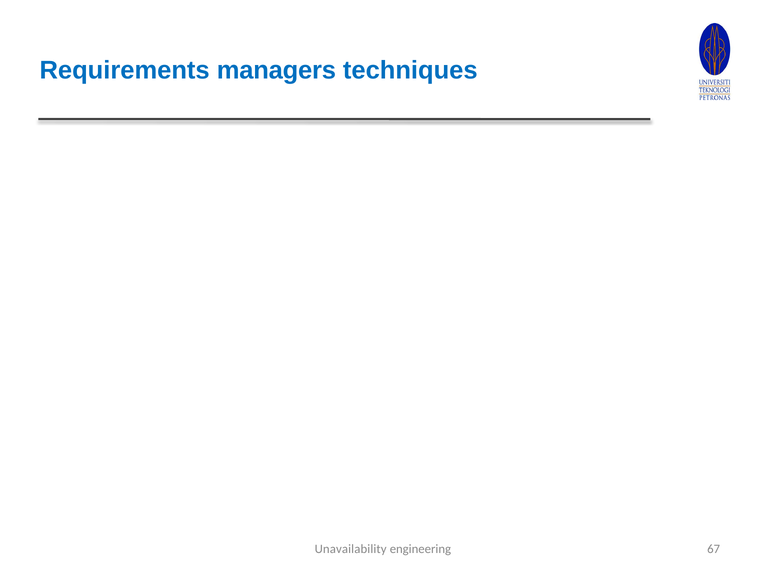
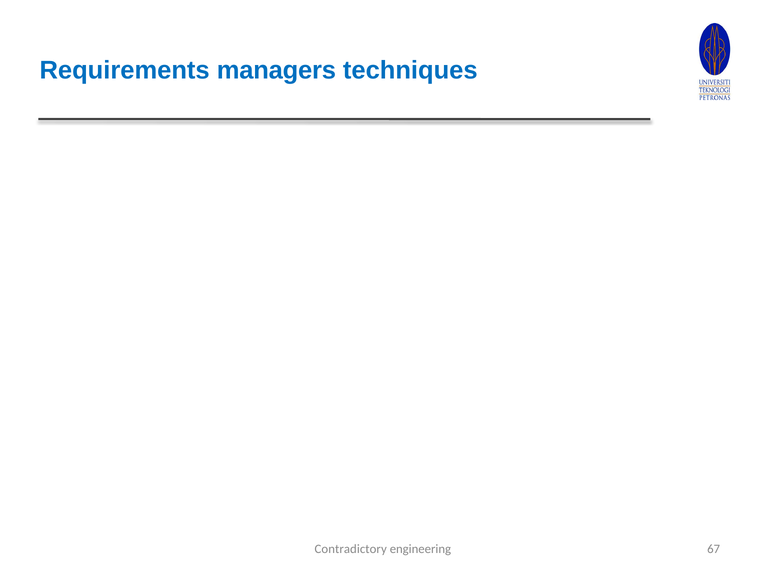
Unavailability: Unavailability -> Contradictory
